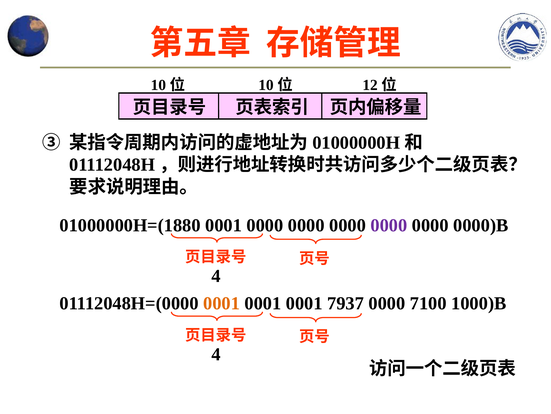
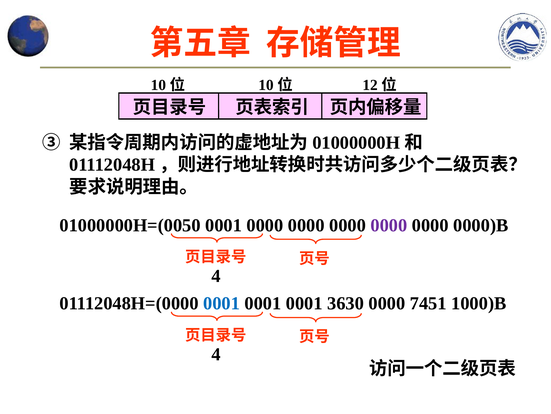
01000000H=(1880: 01000000H=(1880 -> 01000000H=(0050
0001 at (222, 303) colour: orange -> blue
7937: 7937 -> 3630
7100: 7100 -> 7451
